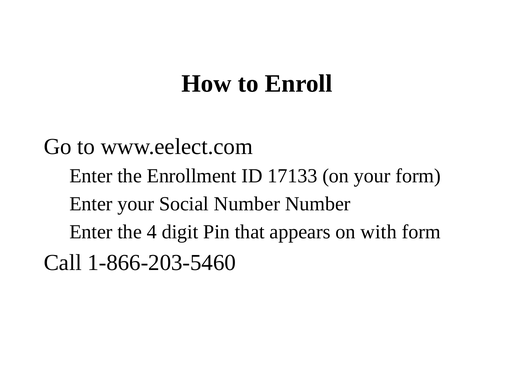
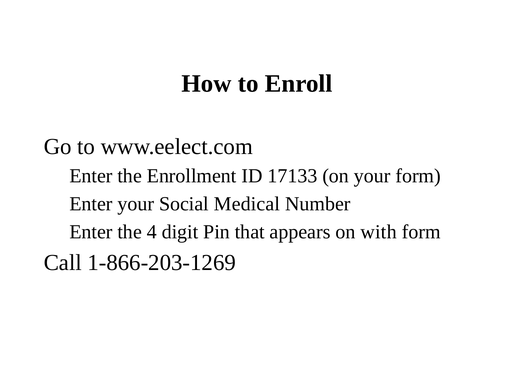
Social Number: Number -> Medical
1-866-203-5460: 1-866-203-5460 -> 1-866-203-1269
